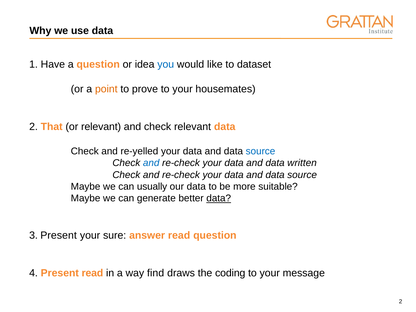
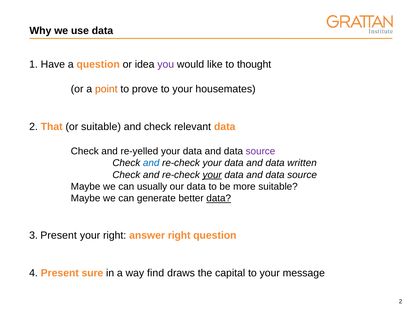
you colour: blue -> purple
dataset: dataset -> thought
or relevant: relevant -> suitable
source at (261, 151) colour: blue -> purple
your at (212, 175) underline: none -> present
your sure: sure -> right
answer read: read -> right
Present read: read -> sure
coding: coding -> capital
